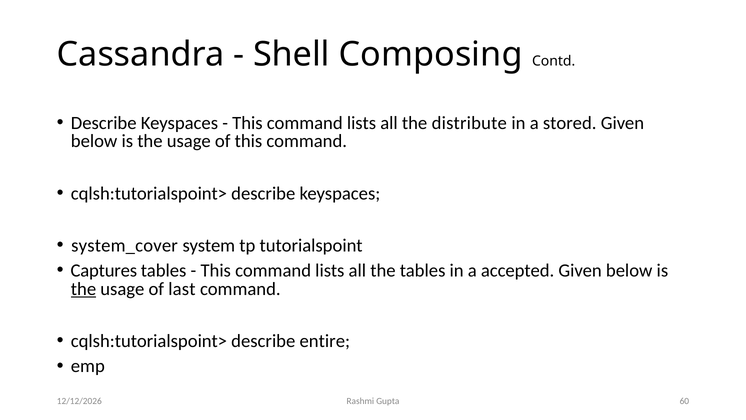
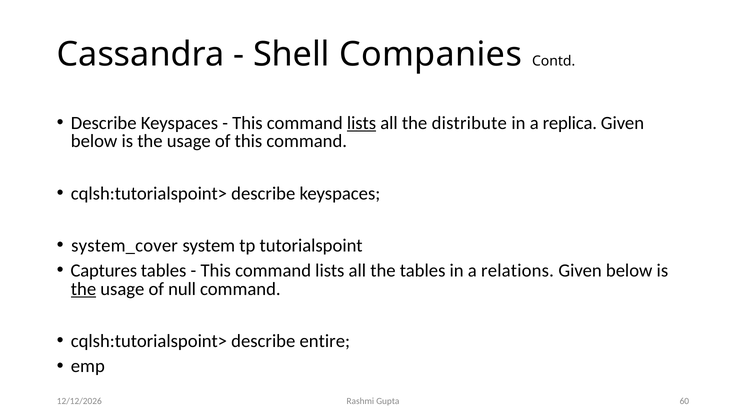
Composing: Composing -> Companies
lists at (362, 123) underline: none -> present
stored: stored -> replica
accepted: accepted -> relations
last: last -> null
